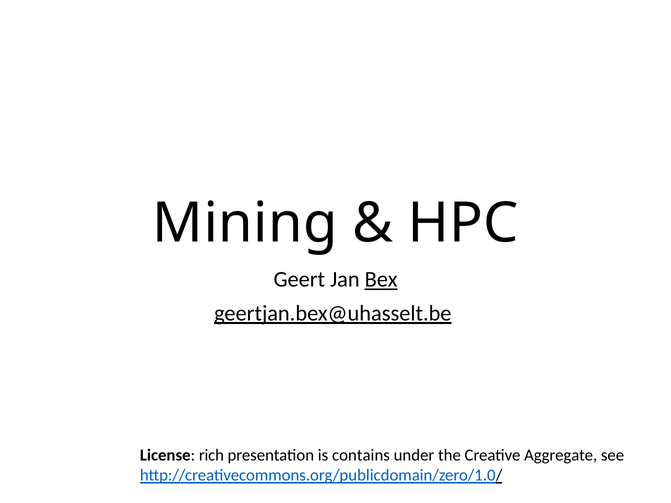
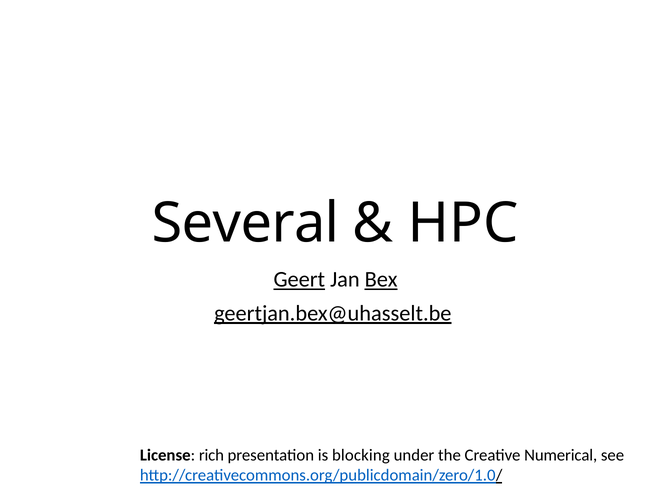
Mining: Mining -> Several
Geert underline: none -> present
contains: contains -> blocking
Aggregate: Aggregate -> Numerical
